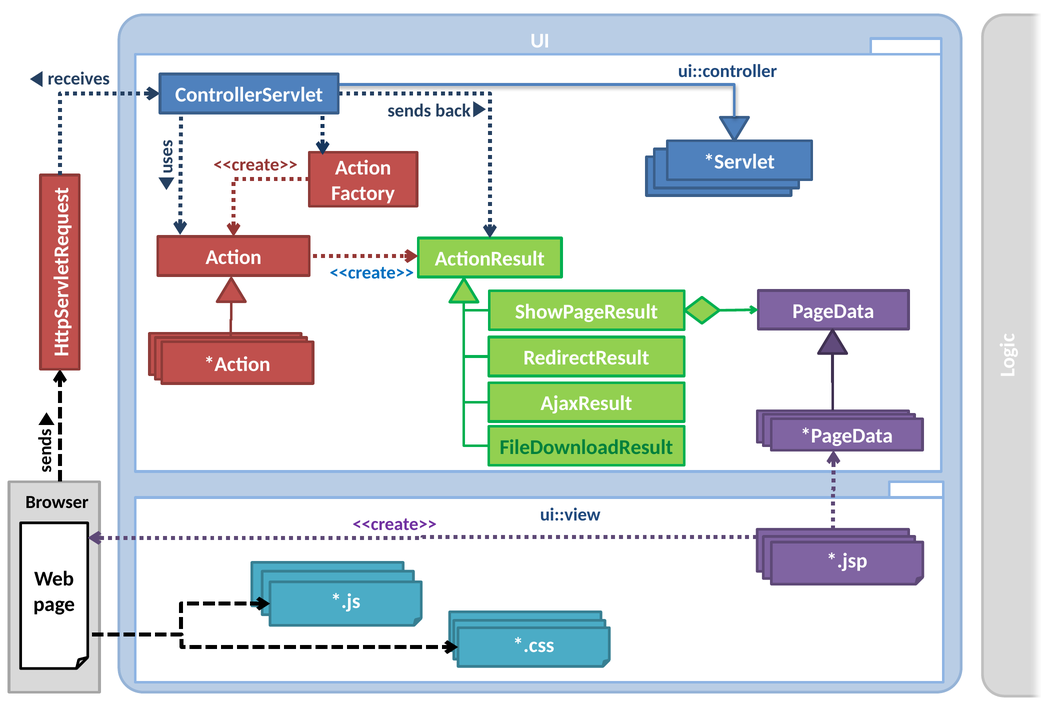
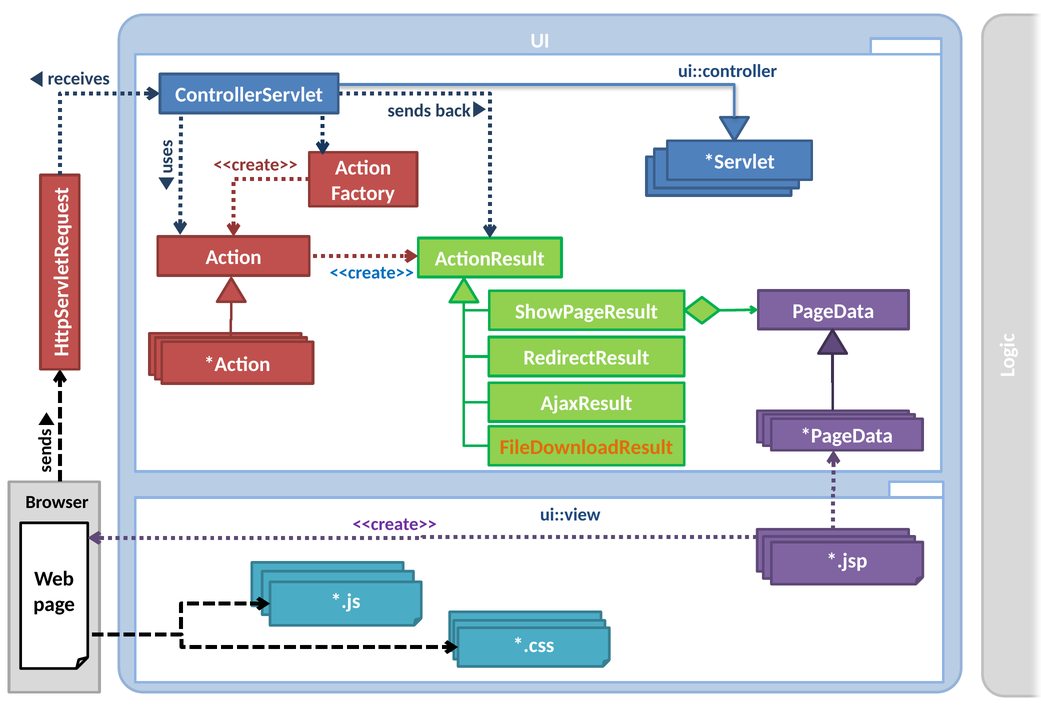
FileDownloadResult colour: green -> orange
